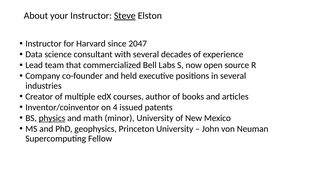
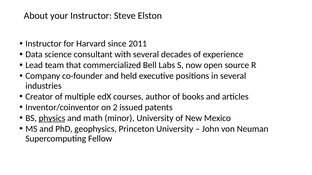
Steve underline: present -> none
2047: 2047 -> 2011
4: 4 -> 2
